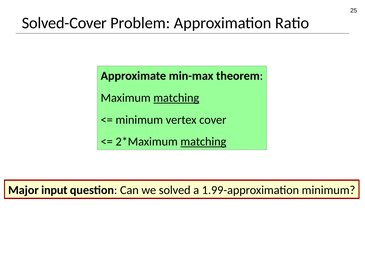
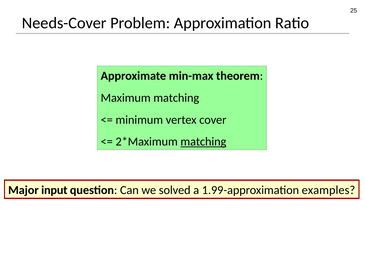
Solved-Cover: Solved-Cover -> Needs-Cover
matching at (176, 98) underline: present -> none
1.99-approximation minimum: minimum -> examples
